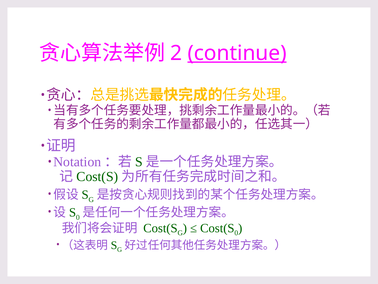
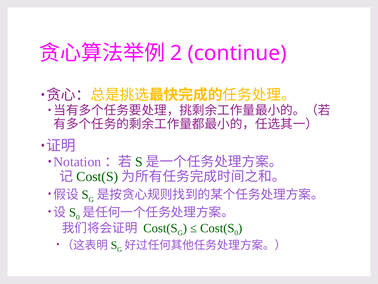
continue underline: present -> none
